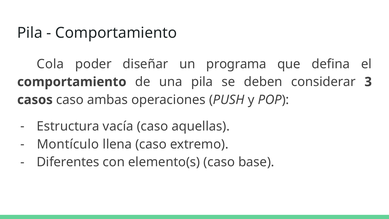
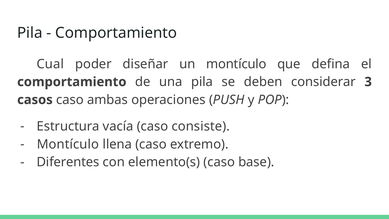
Cola: Cola -> Cual
un programa: programa -> montículo
aquellas: aquellas -> consiste
